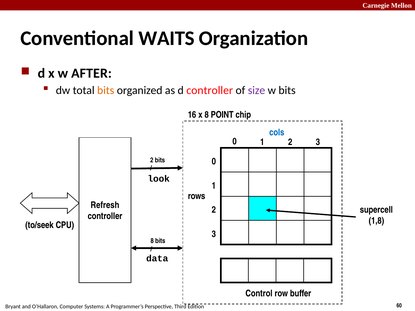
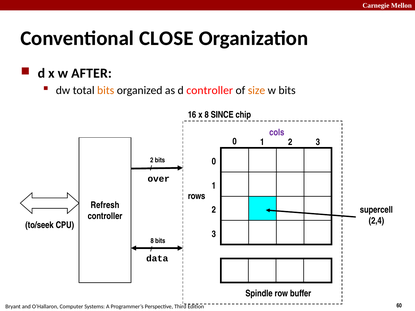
WAITS: WAITS -> CLOSE
size colour: purple -> orange
POINT: POINT -> SINCE
cols colour: blue -> purple
look: look -> over
1,8: 1,8 -> 2,4
Control: Control -> Spindle
